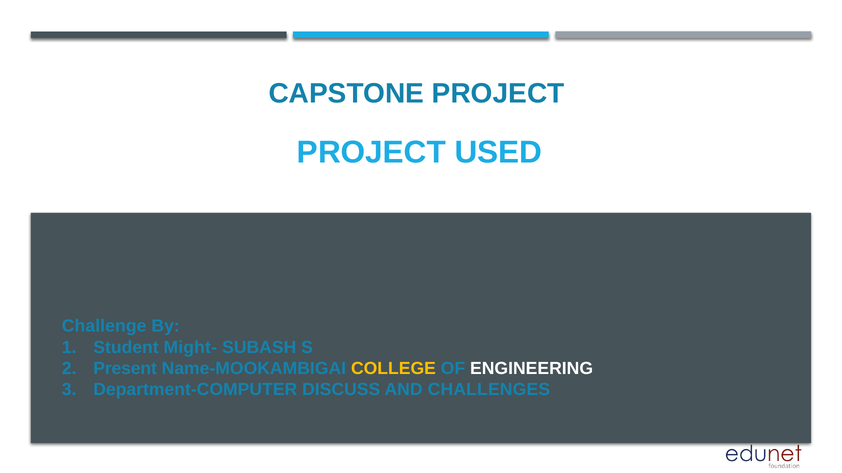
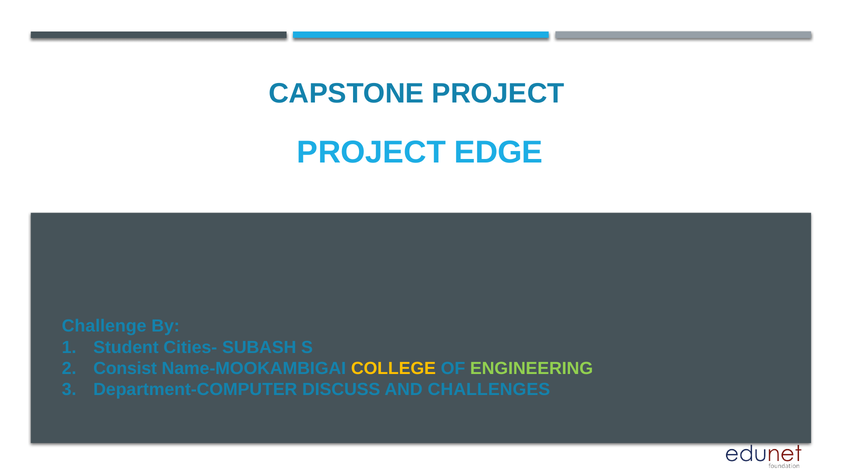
USED: USED -> EDGE
Might-: Might- -> Cities-
Present: Present -> Consist
ENGINEERING colour: white -> light green
